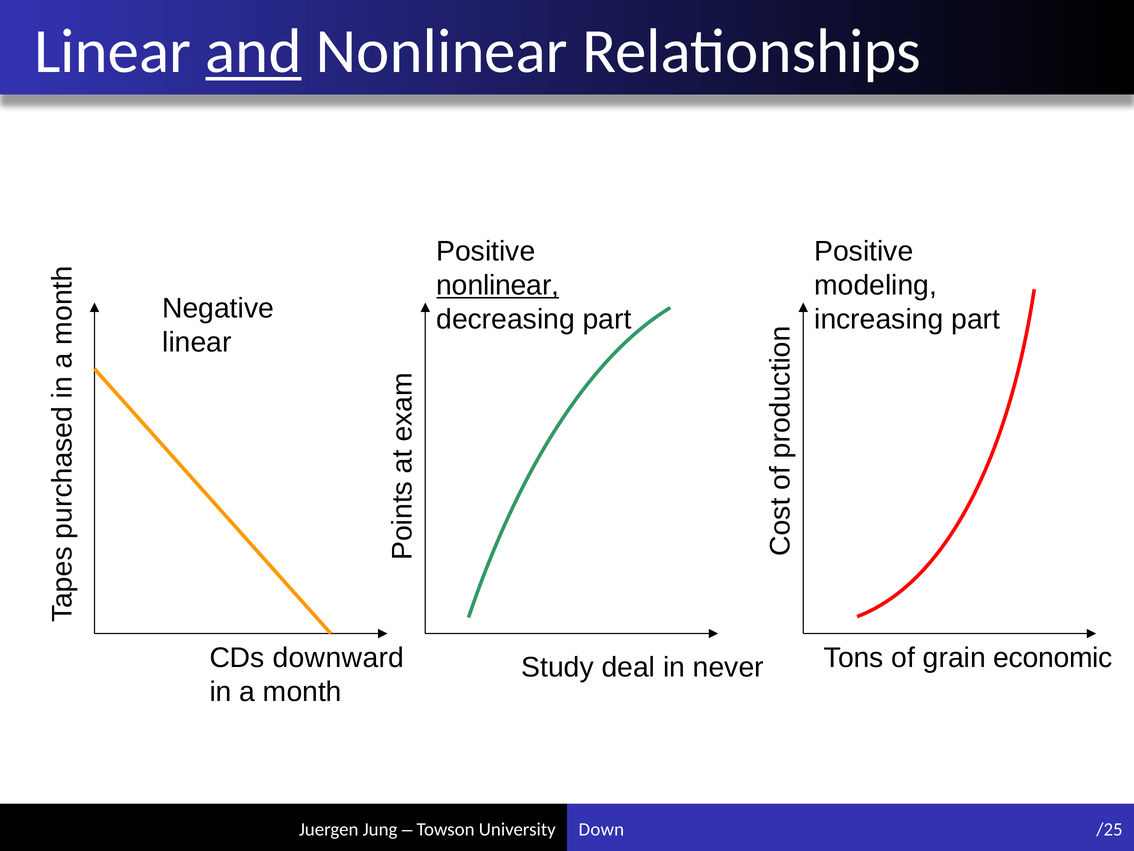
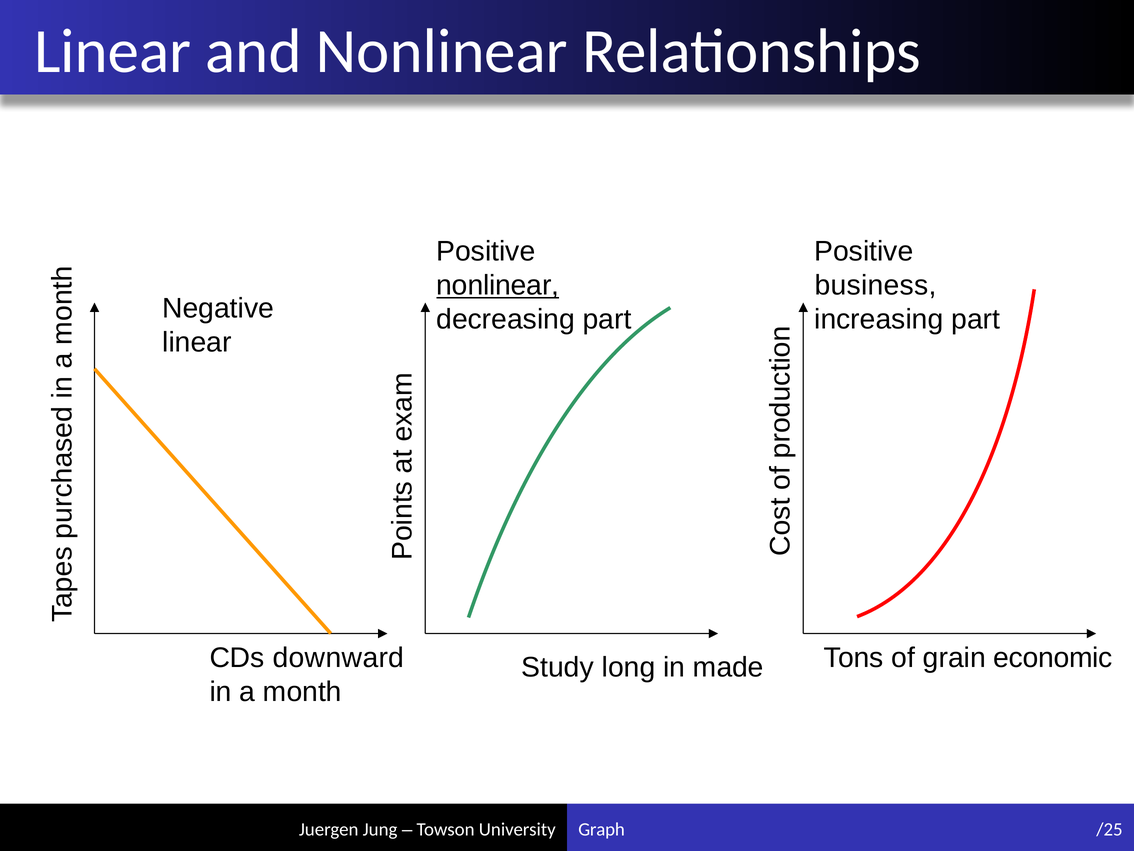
and underline: present -> none
modeling: modeling -> business
deal: deal -> long
never: never -> made
Down: Down -> Graph
